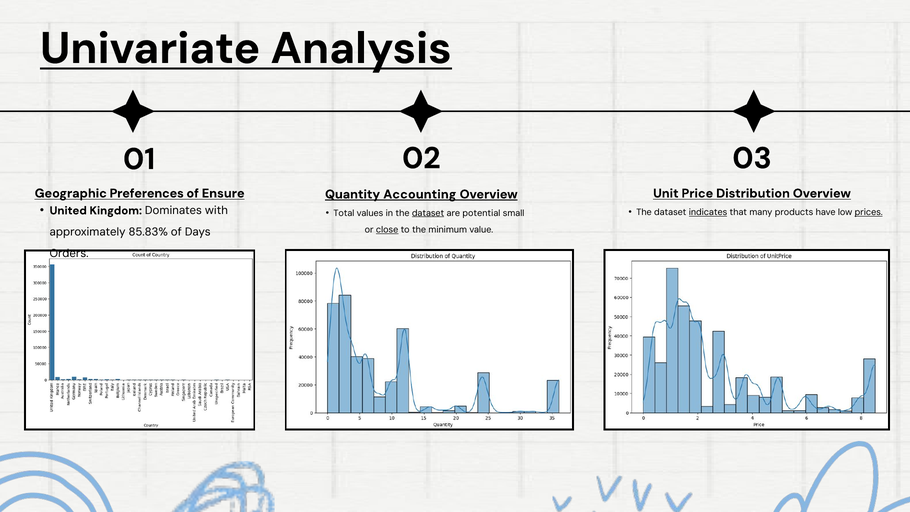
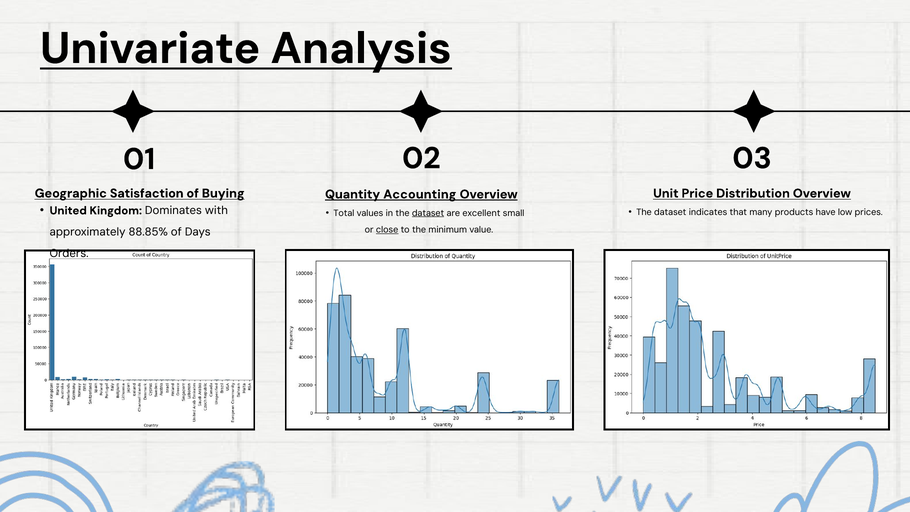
Preferences: Preferences -> Satisfaction
Ensure: Ensure -> Buying
indicates underline: present -> none
prices underline: present -> none
potential: potential -> excellent
85.83%: 85.83% -> 88.85%
